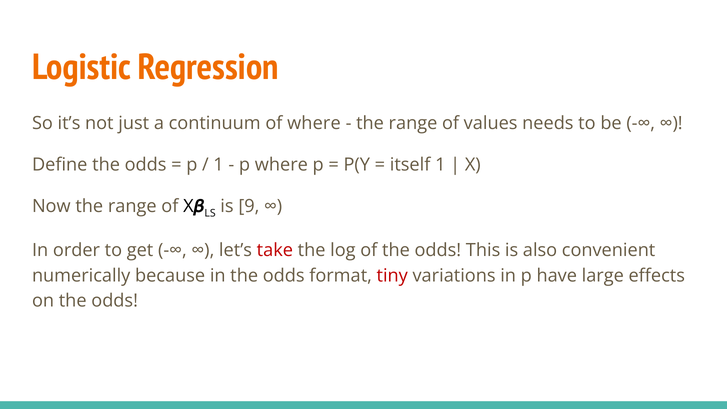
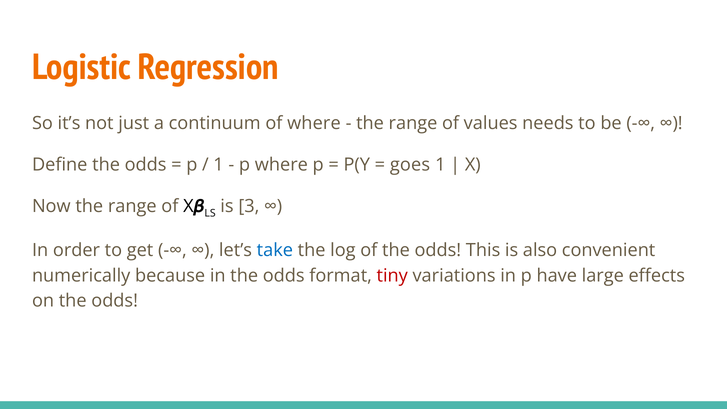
itself: itself -> goes
9: 9 -> 3
take colour: red -> blue
